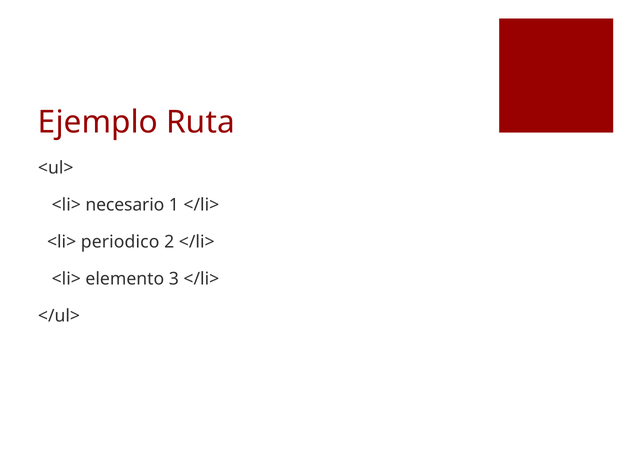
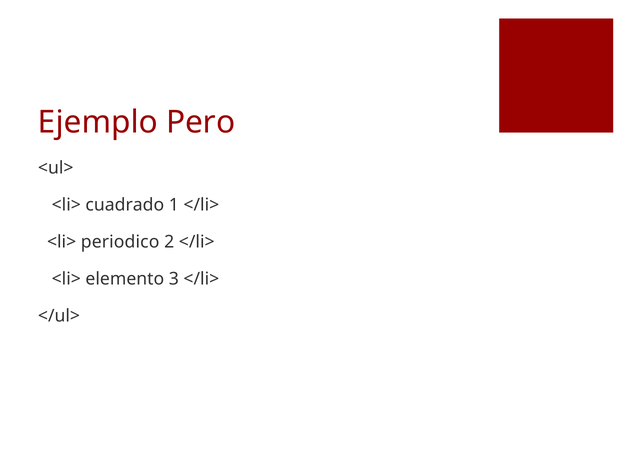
Ruta: Ruta -> Pero
necesario: necesario -> cuadrado
